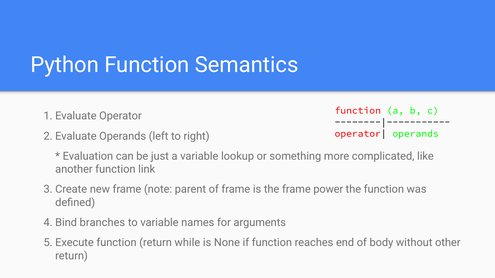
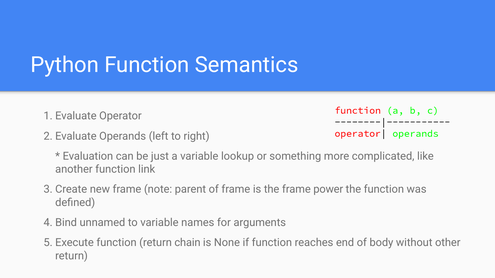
branches: branches -> unnamed
while: while -> chain
